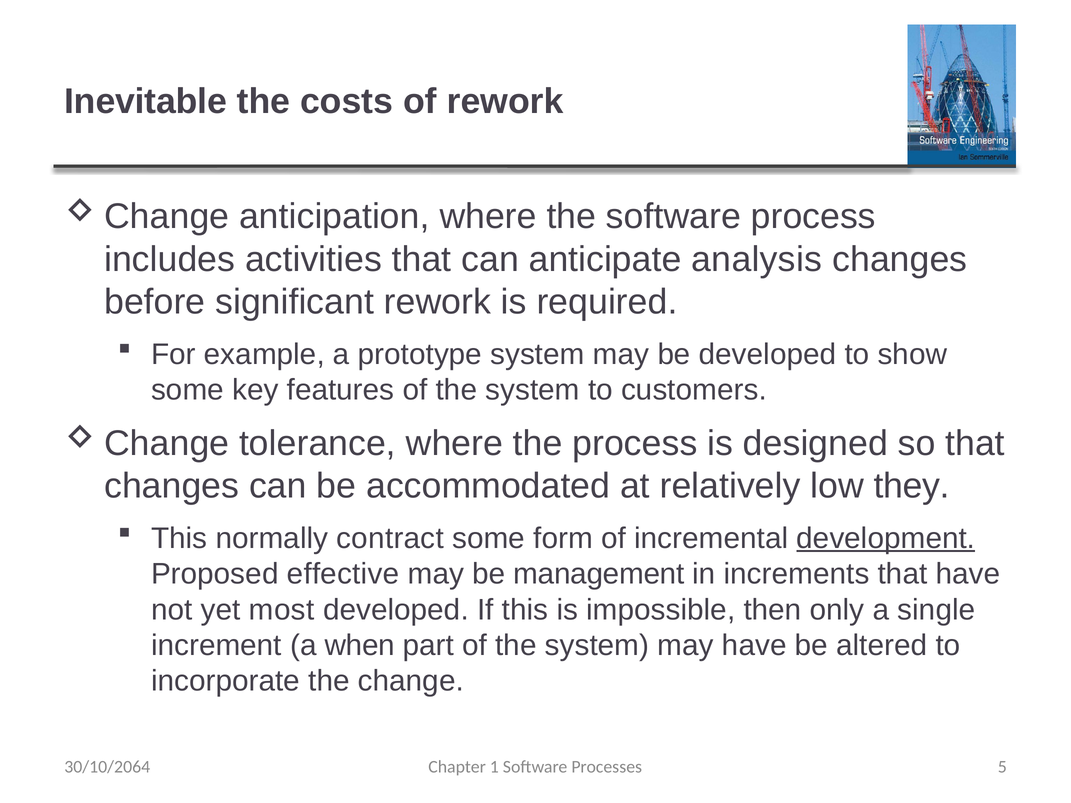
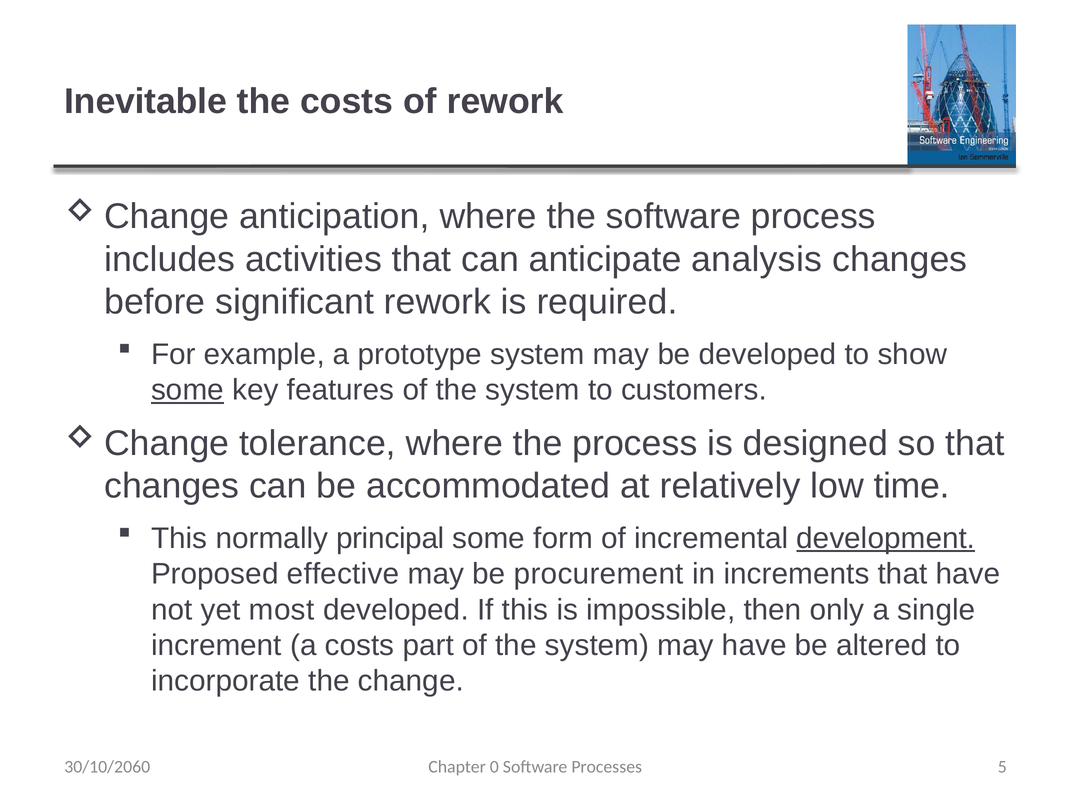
some at (188, 390) underline: none -> present
they: they -> time
contract: contract -> principal
management: management -> procurement
a when: when -> costs
30/10/2064: 30/10/2064 -> 30/10/2060
1: 1 -> 0
